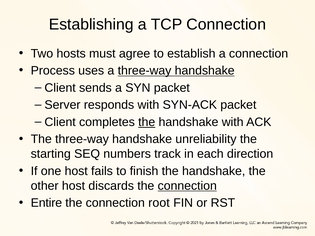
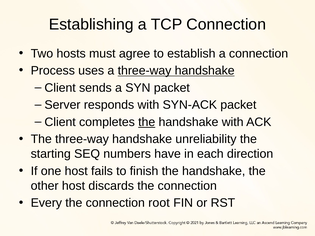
track: track -> have
connection at (187, 186) underline: present -> none
Entire: Entire -> Every
